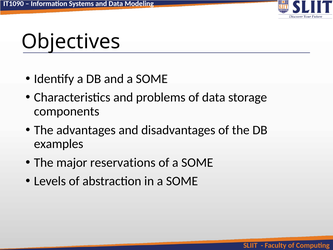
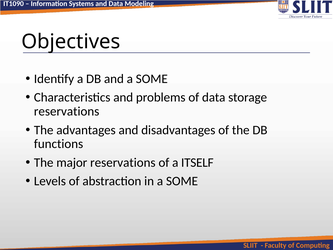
components at (67, 111): components -> reservations
examples: examples -> functions
of a SOME: SOME -> ITSELF
